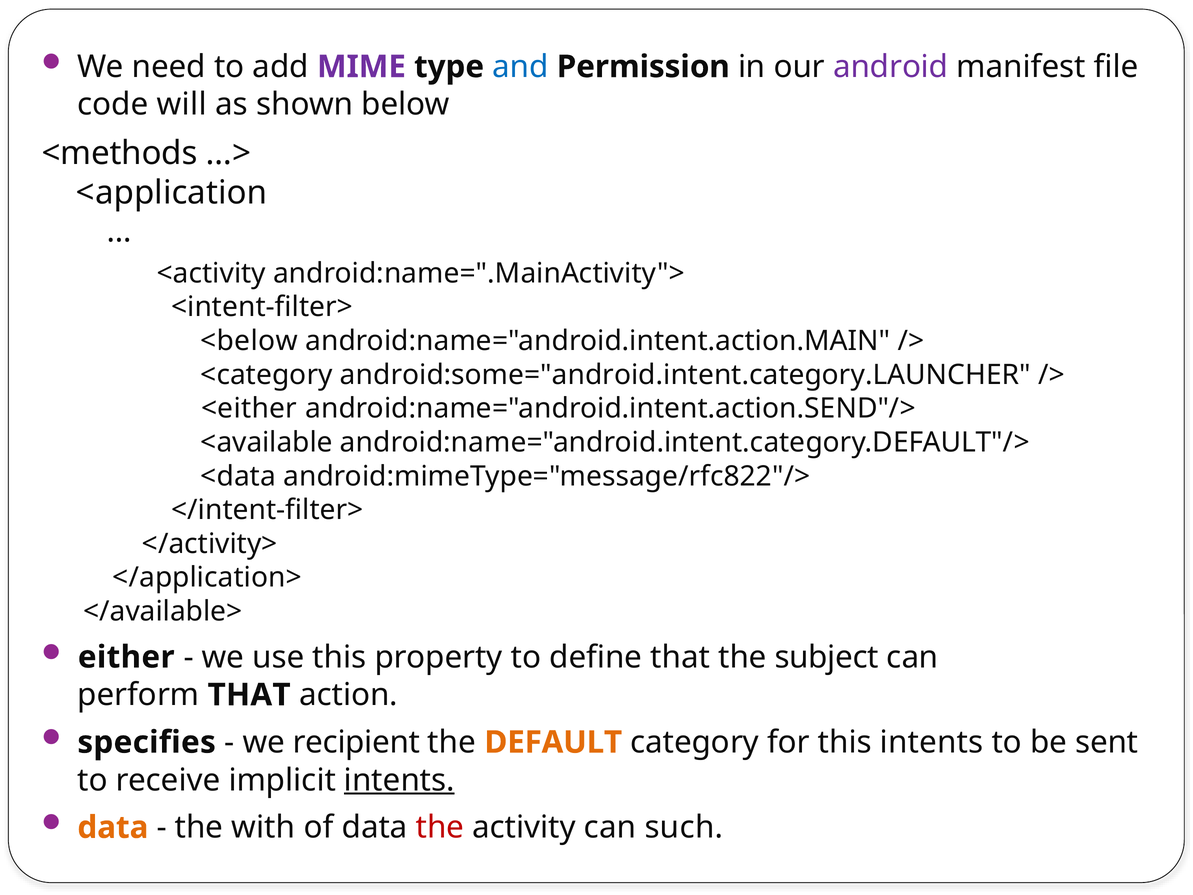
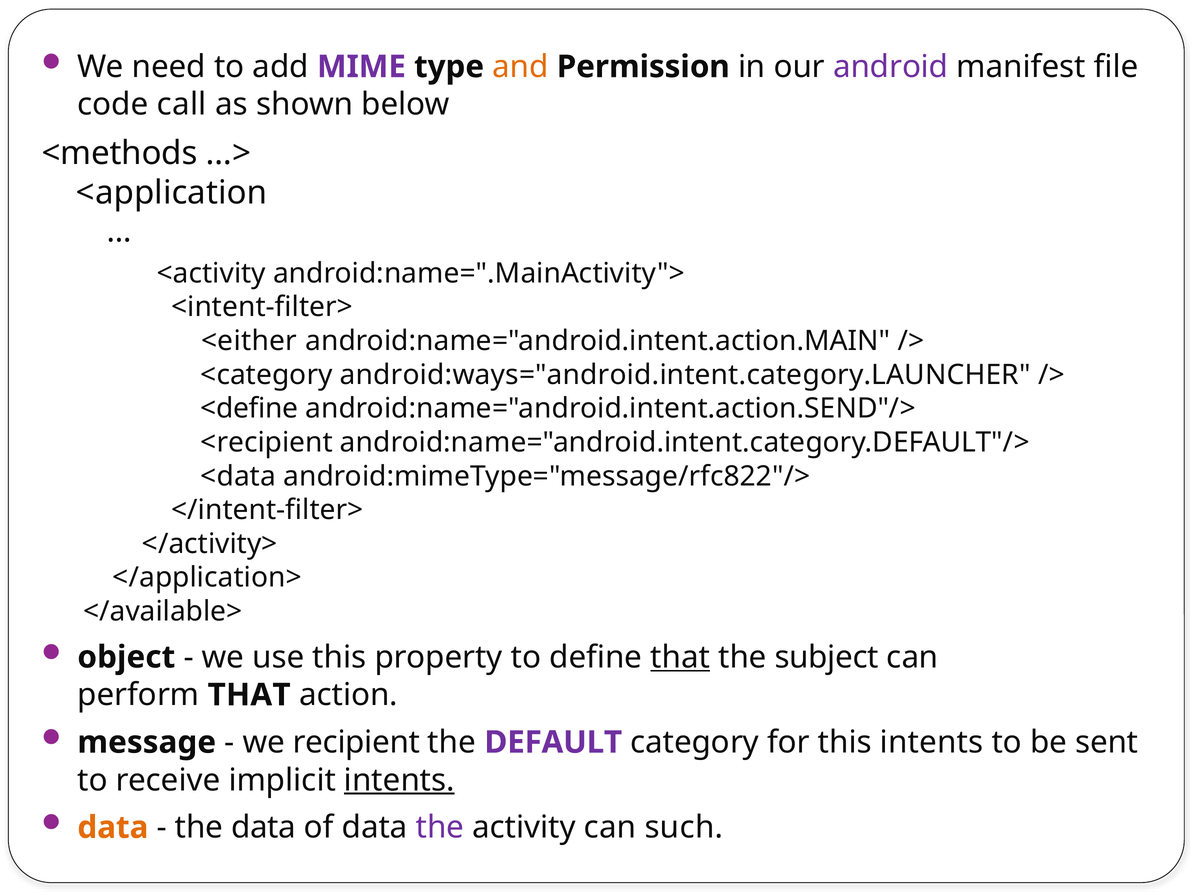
and colour: blue -> orange
will: will -> call
<below: <below -> <either
android:some="android.intent.category.LAUNCHER: android:some="android.intent.category.LAUNCHER -> android:ways="android.intent.category.LAUNCHER
<either: <either -> <define
<available: <available -> <recipient
either: either -> object
that at (680, 657) underline: none -> present
specifies: specifies -> message
DEFAULT colour: orange -> purple
the with: with -> data
the at (440, 827) colour: red -> purple
